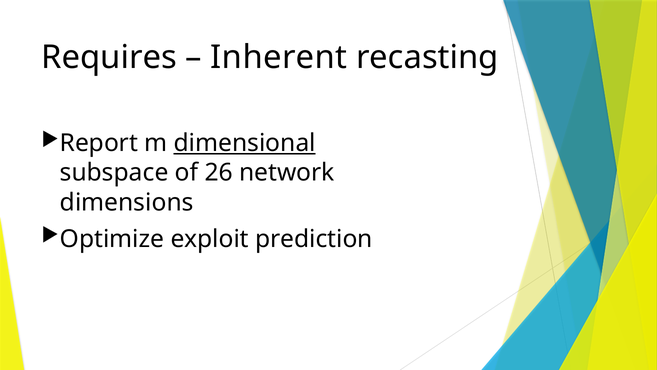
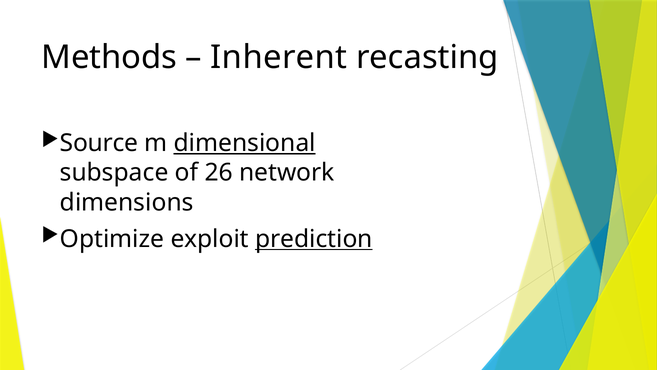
Requires: Requires -> Methods
Report: Report -> Source
prediction underline: none -> present
